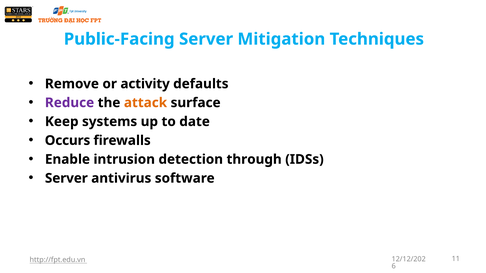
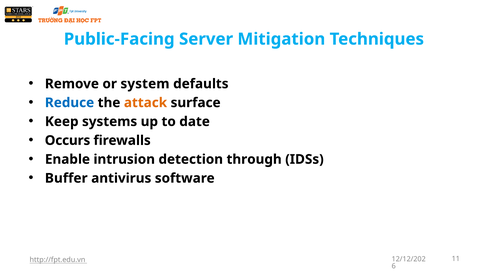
activity: activity -> system
Reduce colour: purple -> blue
Server at (66, 178): Server -> Buffer
